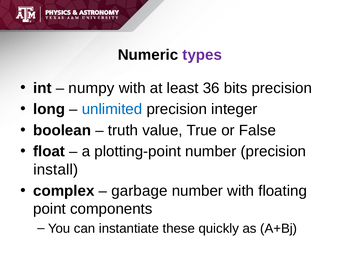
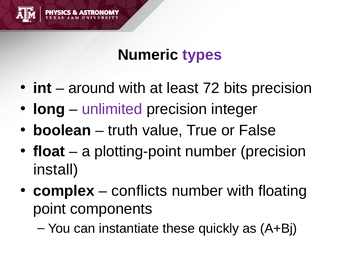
numpy: numpy -> around
36: 36 -> 72
unlimited colour: blue -> purple
garbage: garbage -> conflicts
